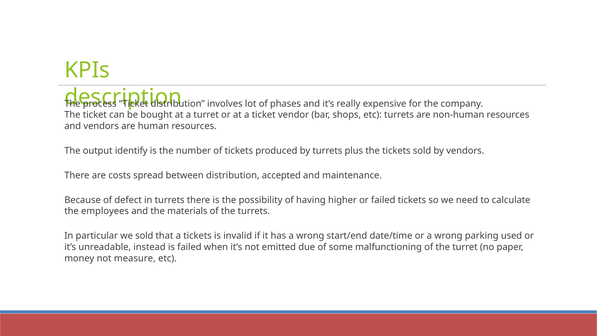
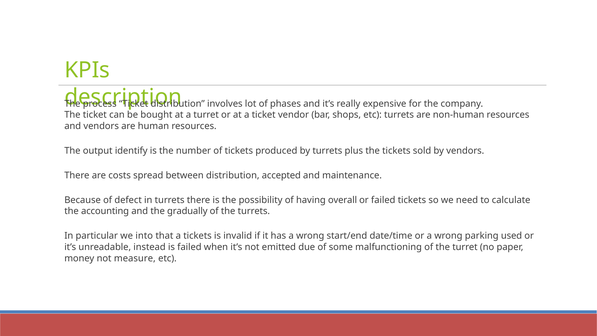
higher: higher -> overall
employees: employees -> accounting
materials: materials -> gradually
we sold: sold -> into
